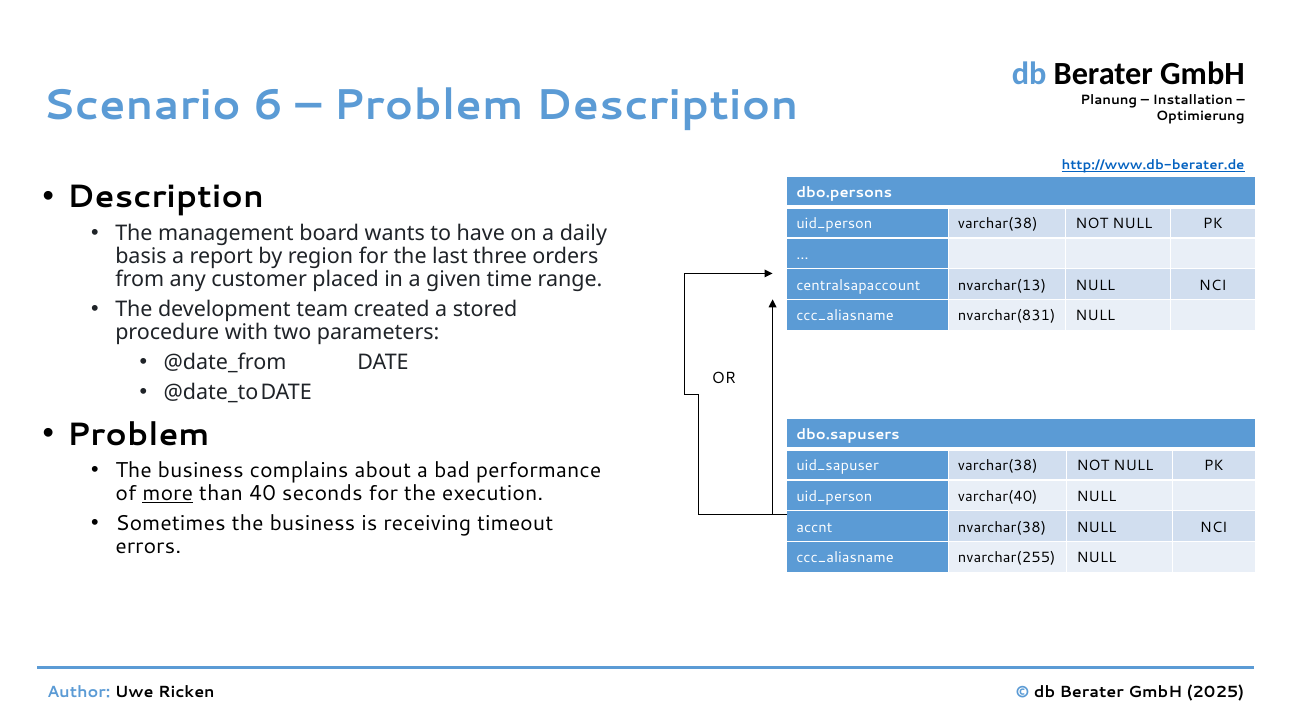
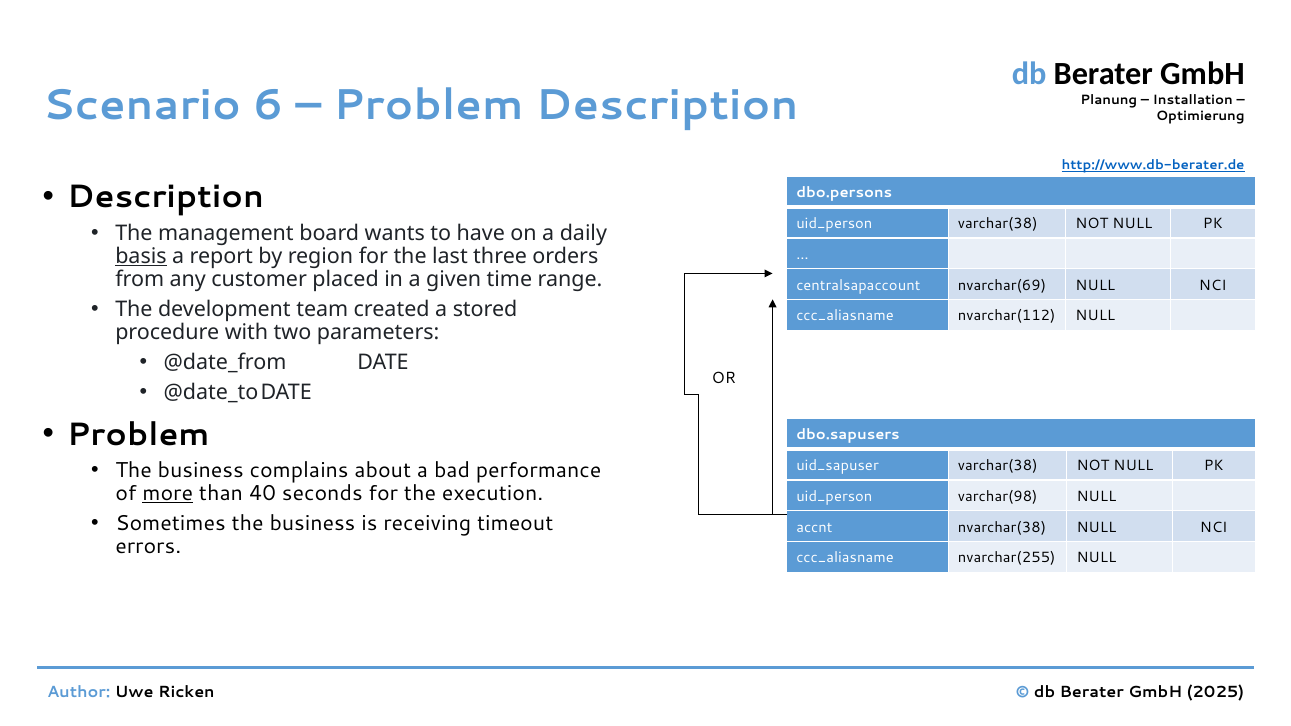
basis underline: none -> present
nvarchar(13: nvarchar(13 -> nvarchar(69
nvarchar(831: nvarchar(831 -> nvarchar(112
varchar(40: varchar(40 -> varchar(98
